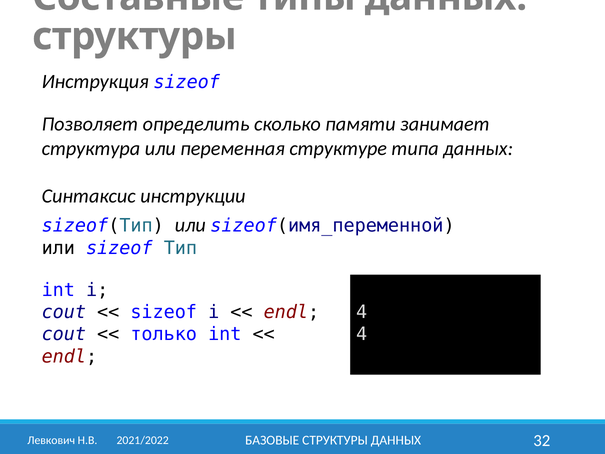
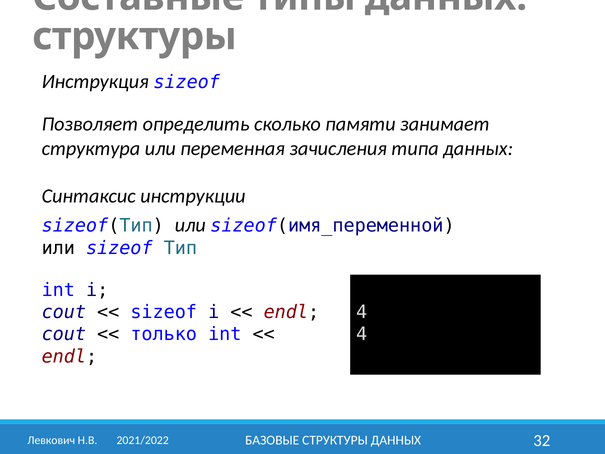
структуре: структуре -> зачисления
